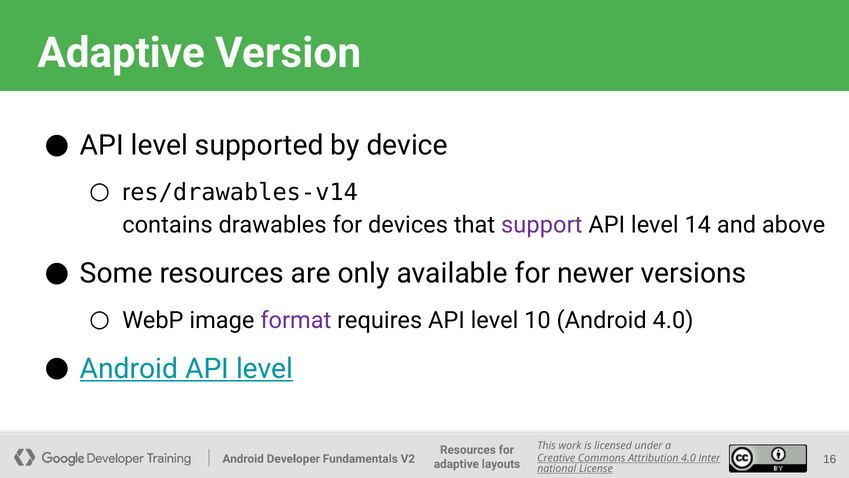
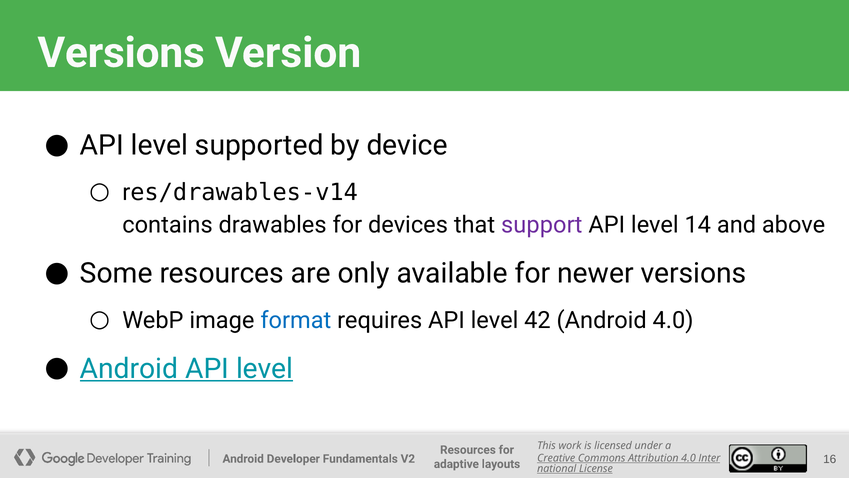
Adaptive at (121, 53): Adaptive -> Versions
format colour: purple -> blue
10: 10 -> 42
